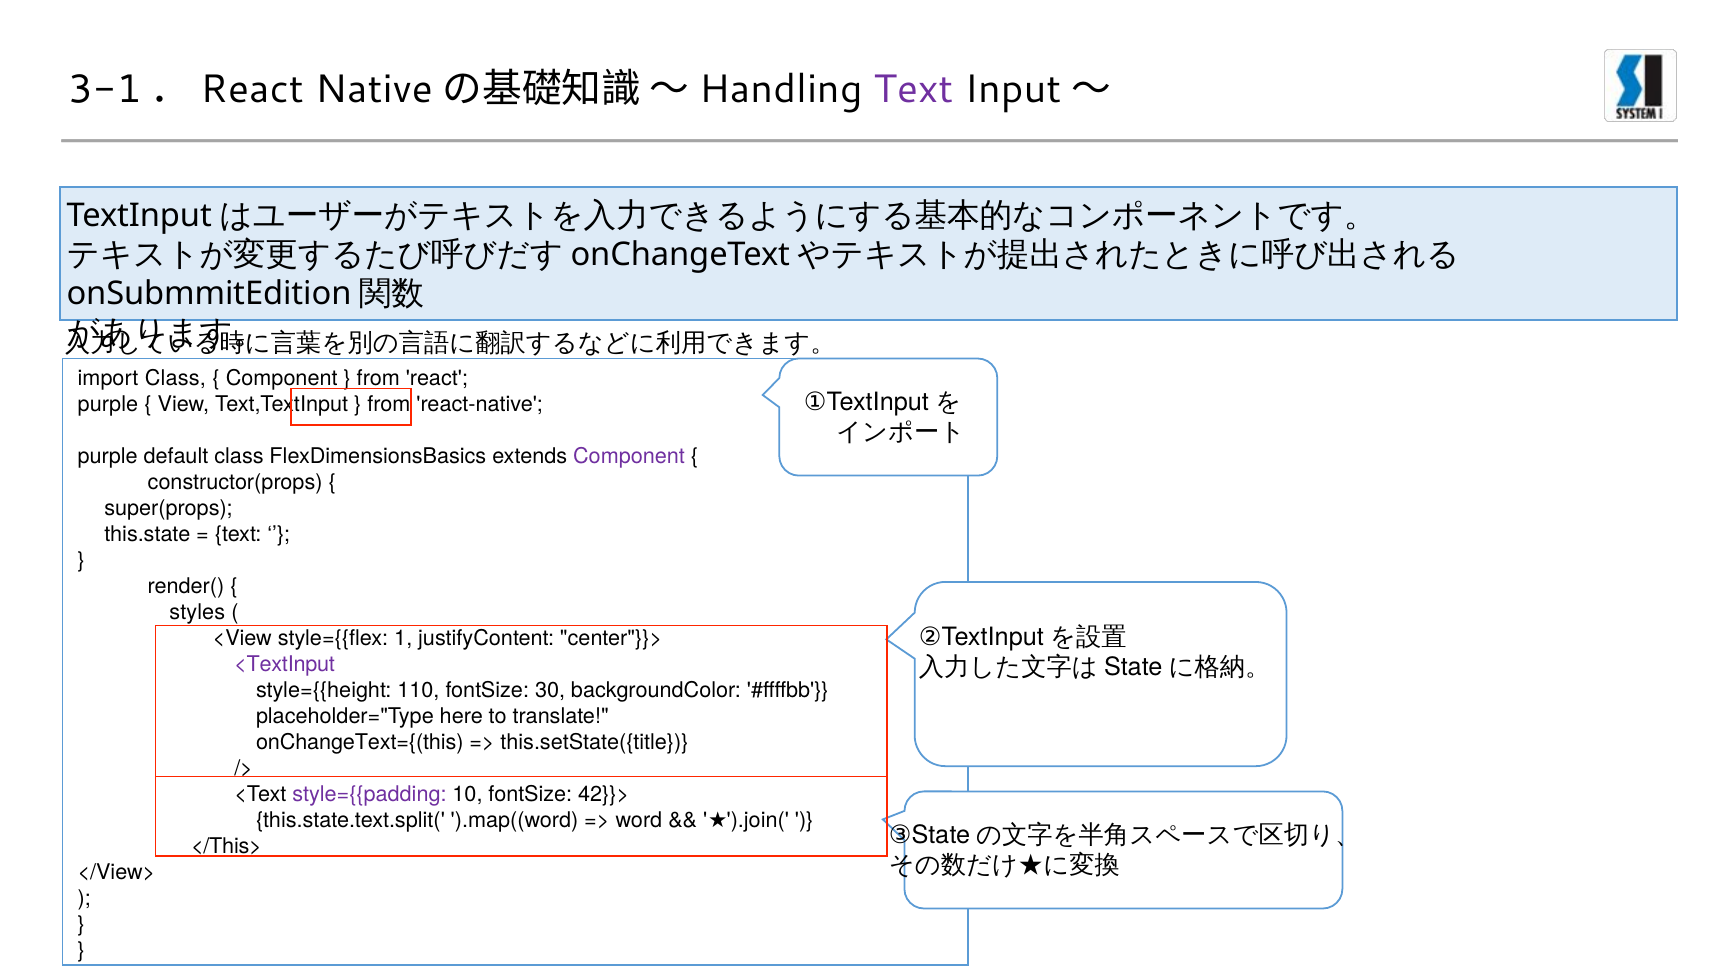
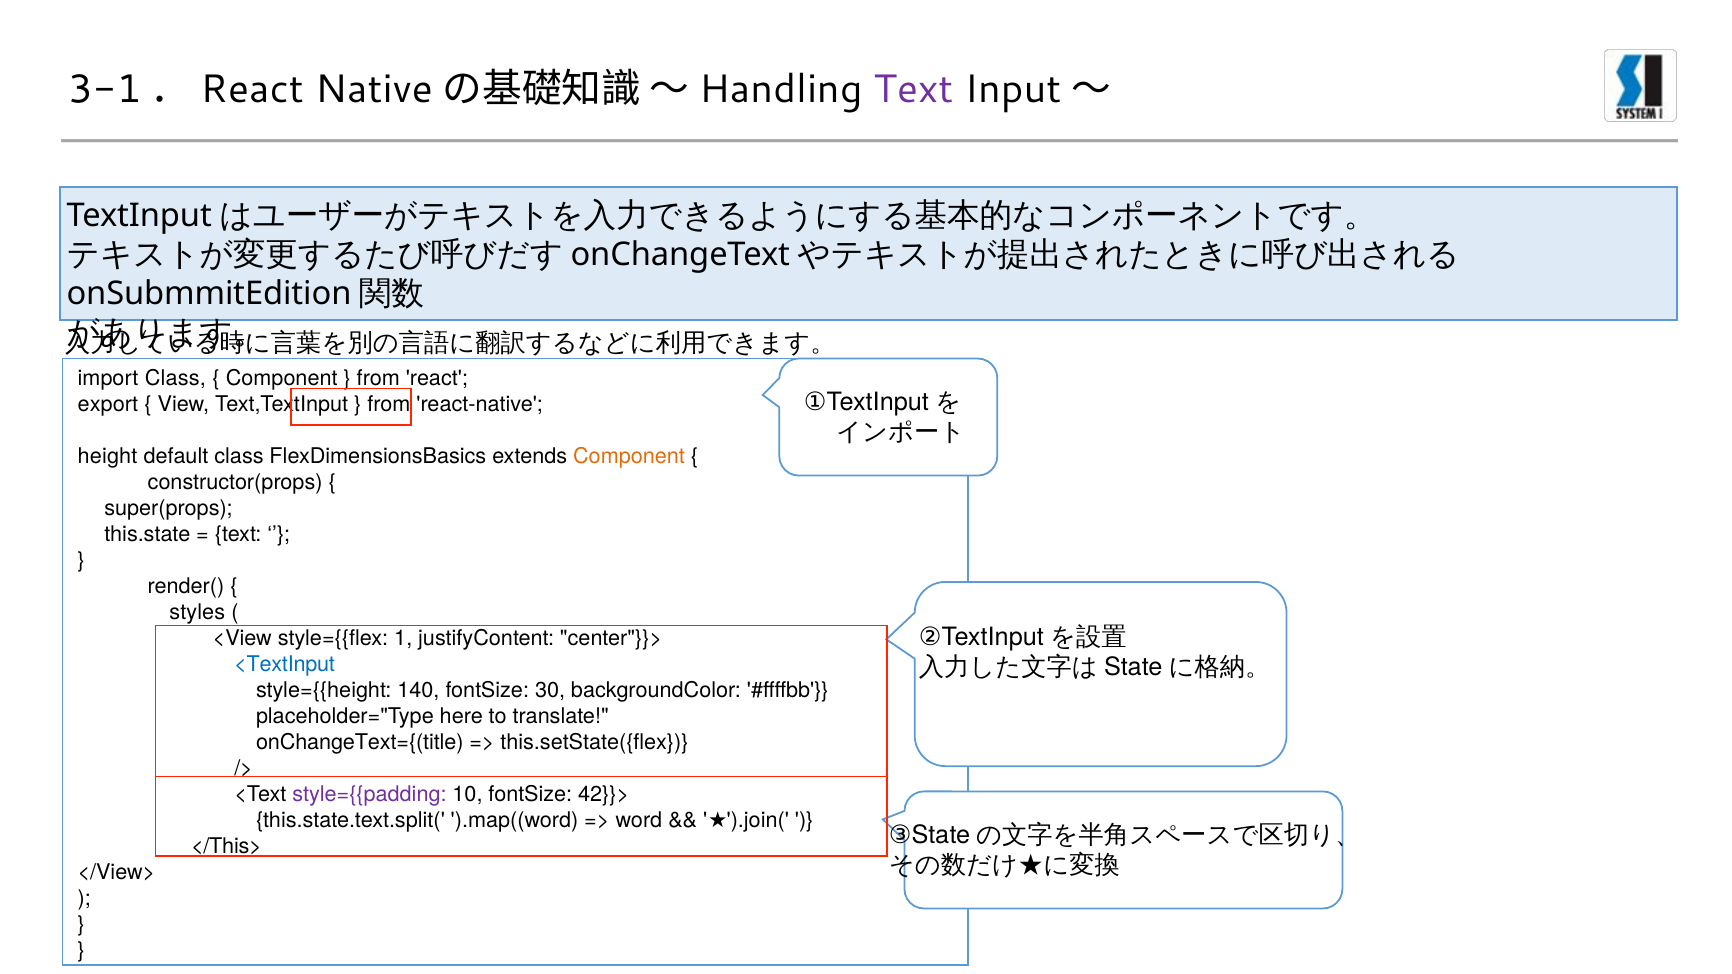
purple at (108, 405): purple -> export
purple at (108, 457): purple -> height
Component at (629, 457) colour: purple -> orange
<TextInput colour: purple -> blue
110: 110 -> 140
onChangeText={(this: onChangeText={(this -> onChangeText={(title
this.setState({title: this.setState({title -> this.setState({flex
